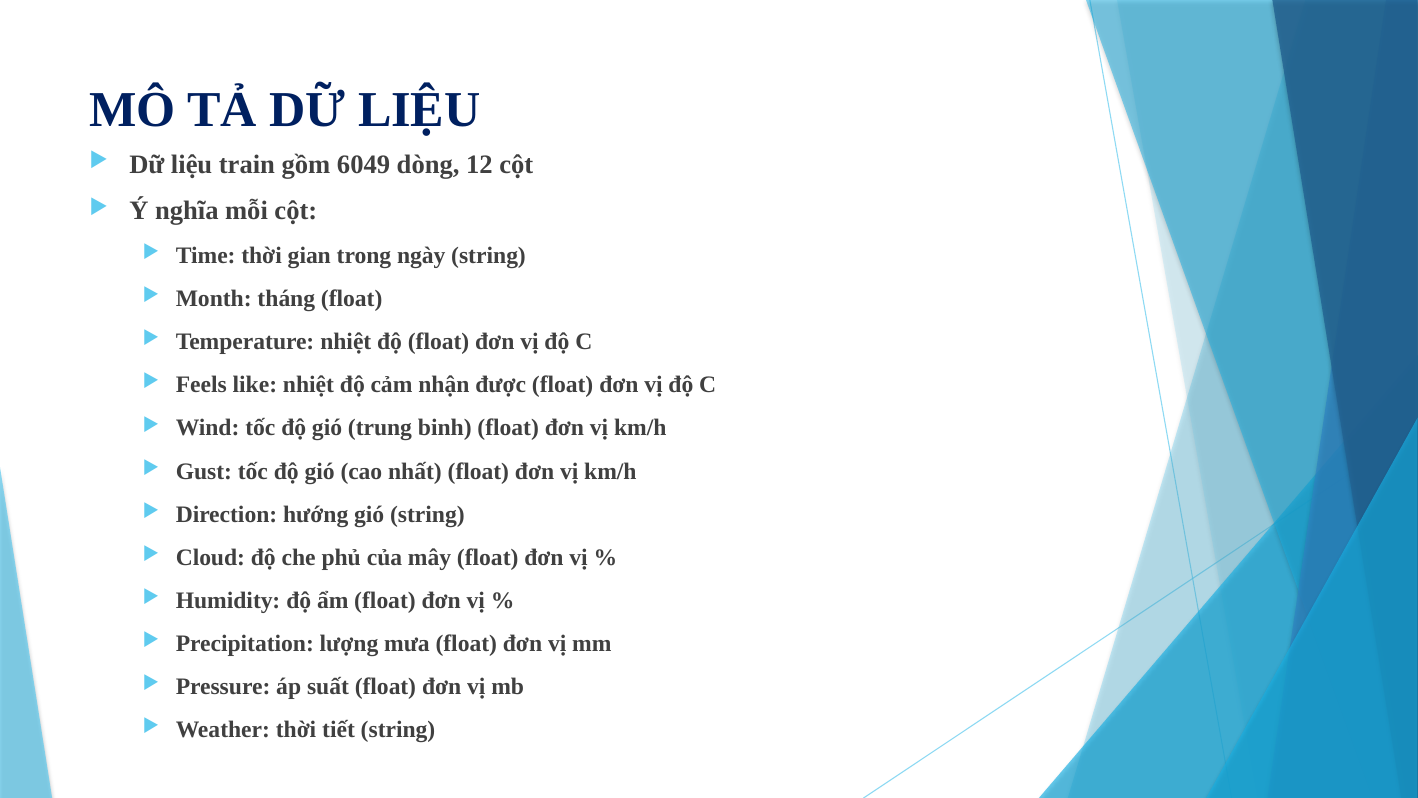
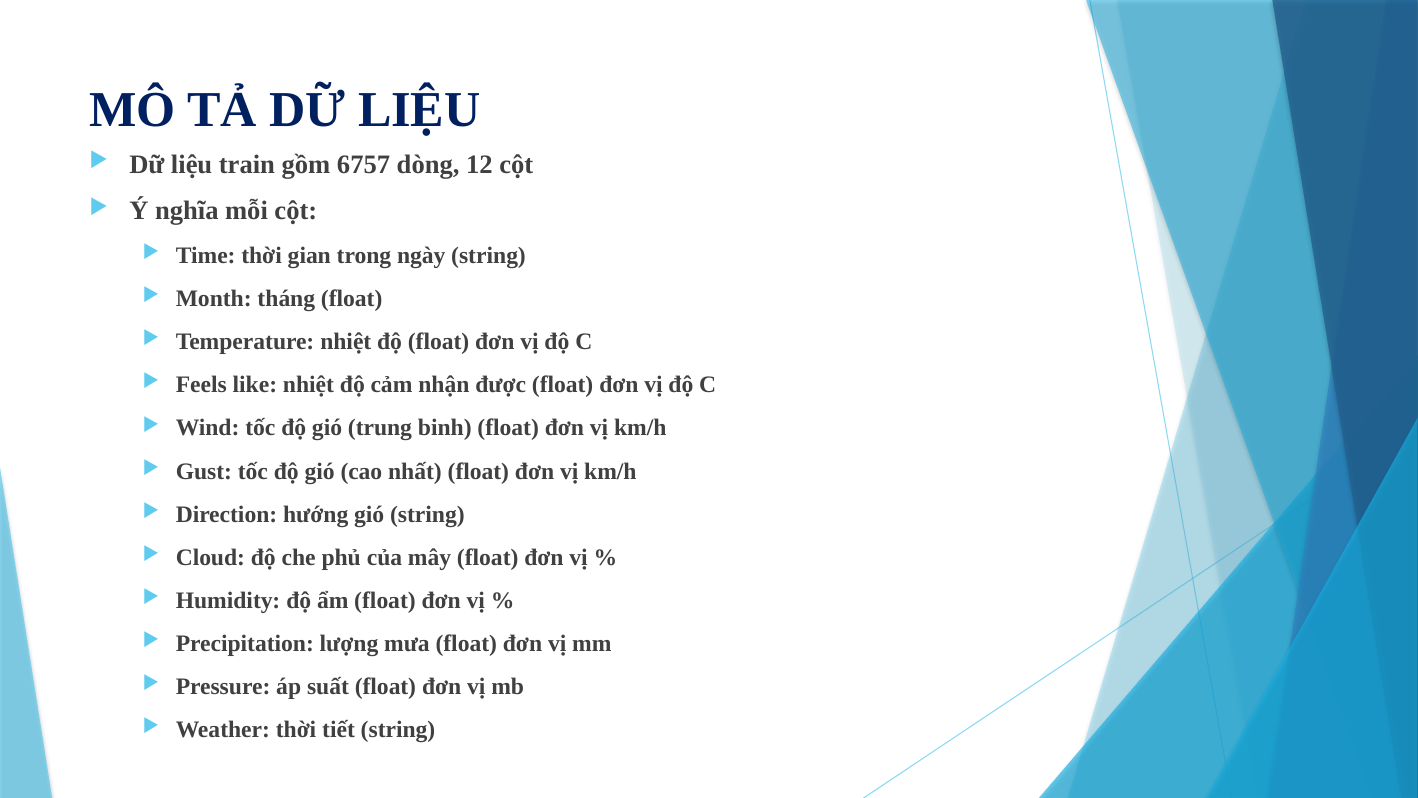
6049: 6049 -> 6757
